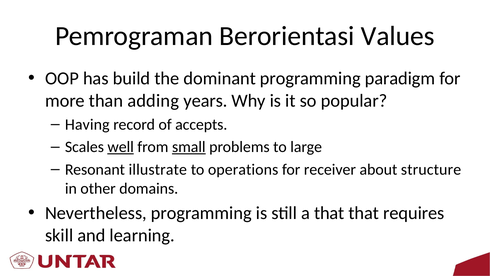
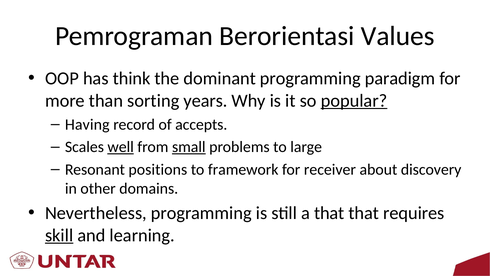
build: build -> think
adding: adding -> sorting
popular underline: none -> present
illustrate: illustrate -> positions
operations: operations -> framework
structure: structure -> discovery
skill underline: none -> present
